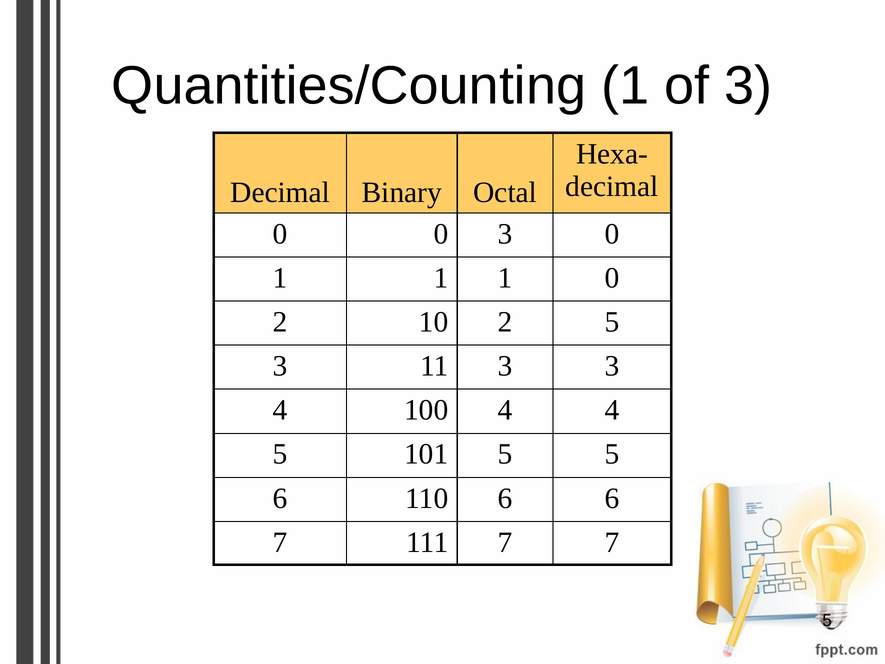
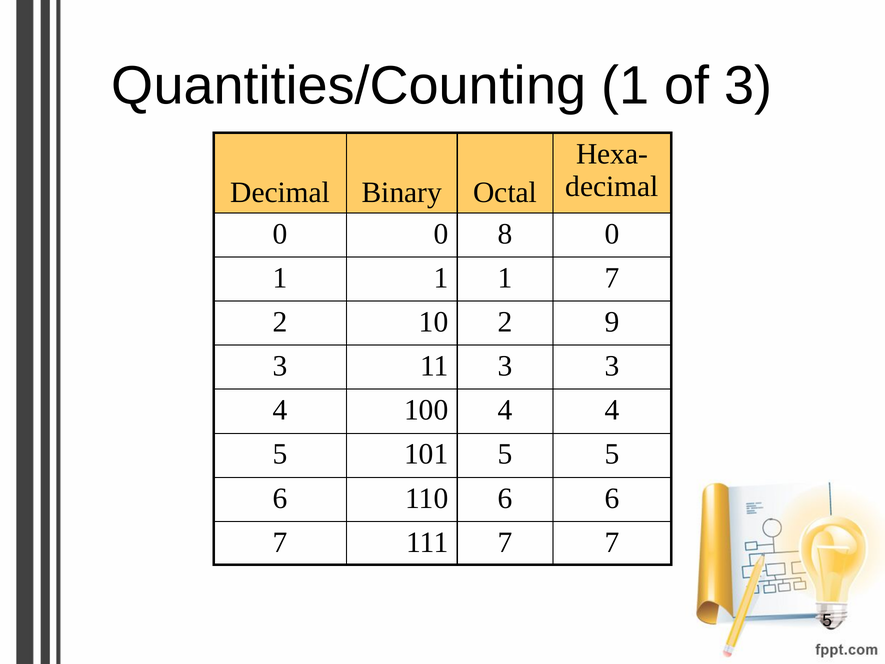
0 3: 3 -> 8
1 0: 0 -> 7
2 5: 5 -> 9
